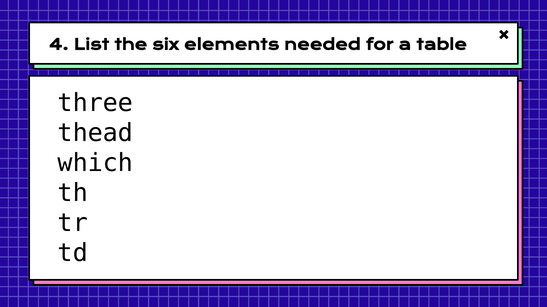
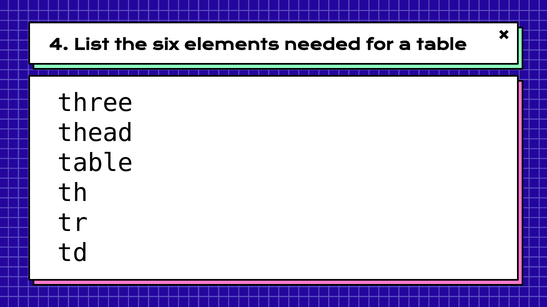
which at (95, 163): which -> table
